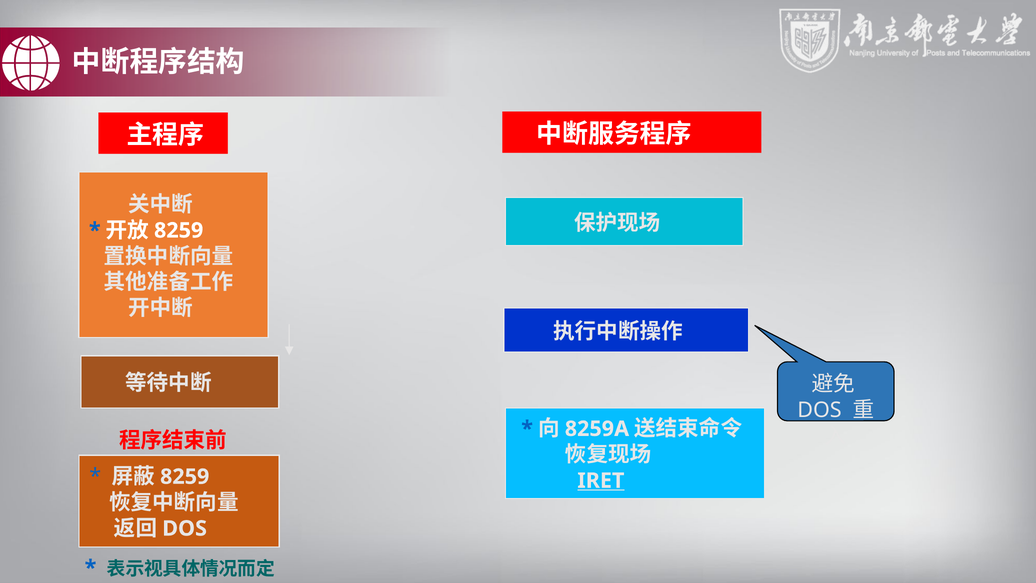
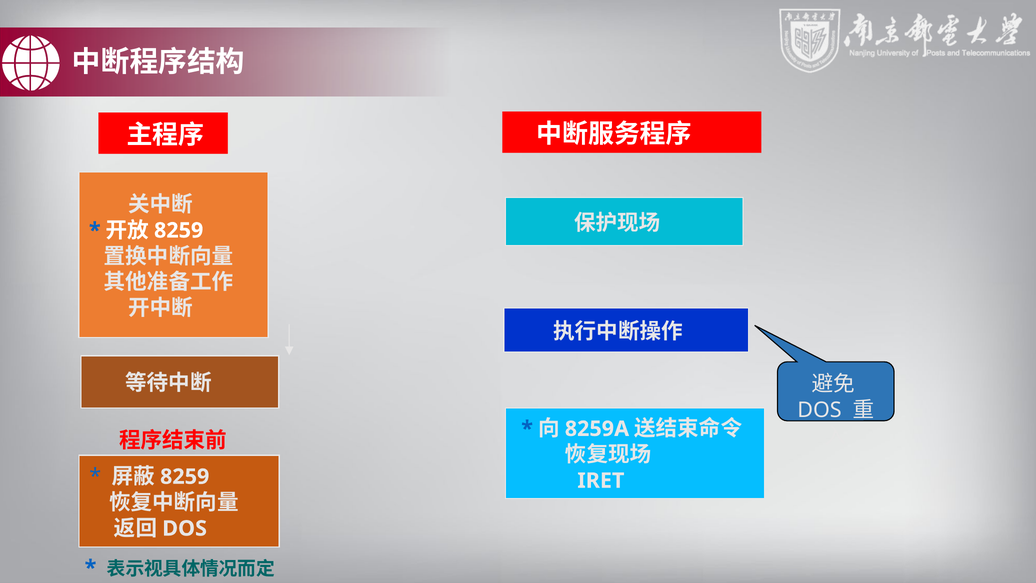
IRET underline: present -> none
